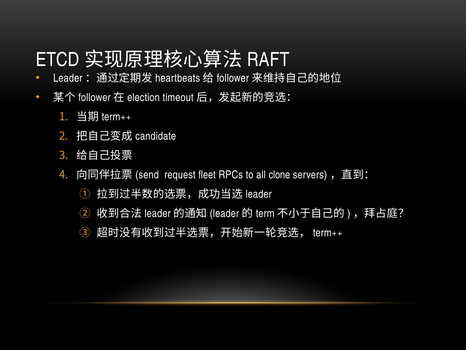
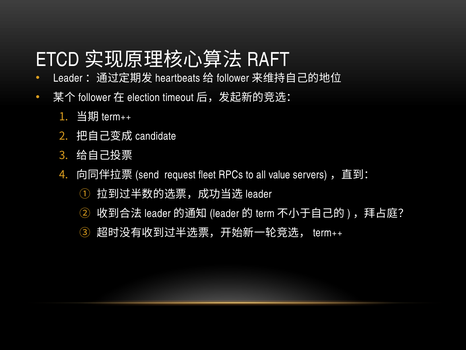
clone: clone -> value
